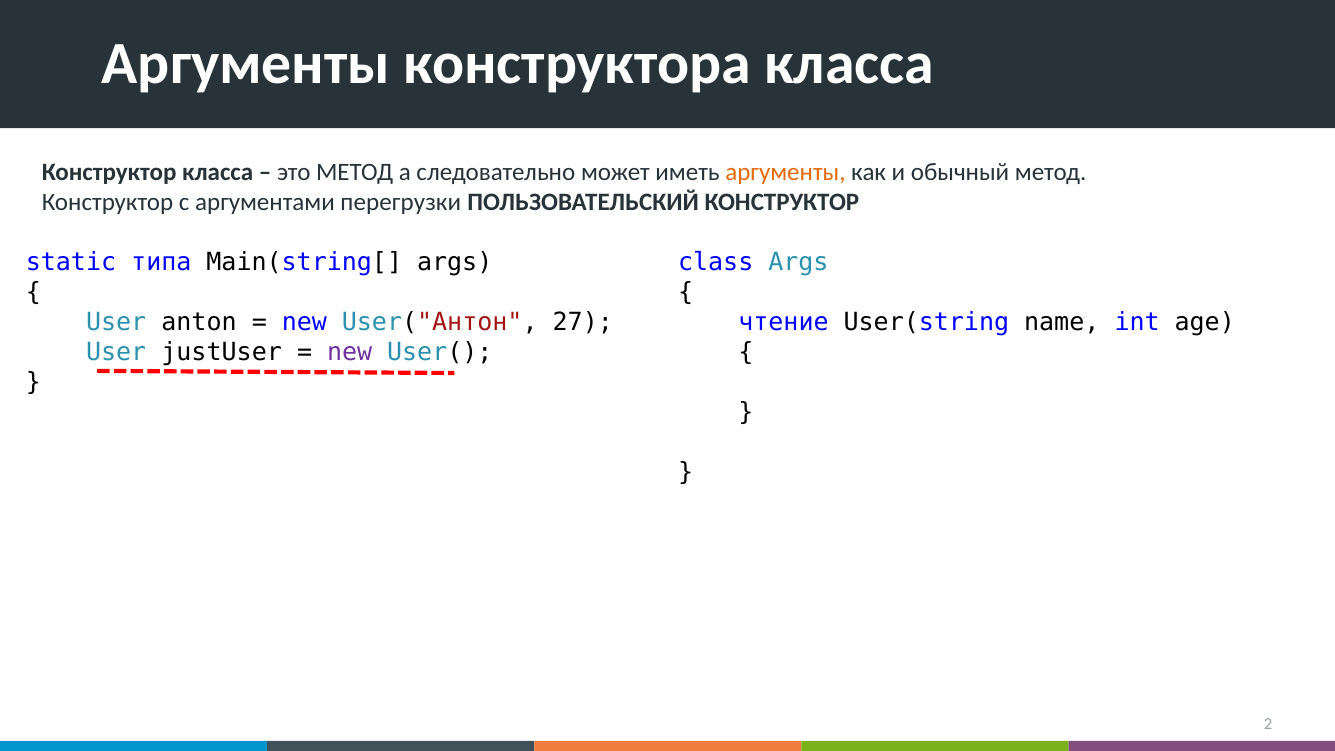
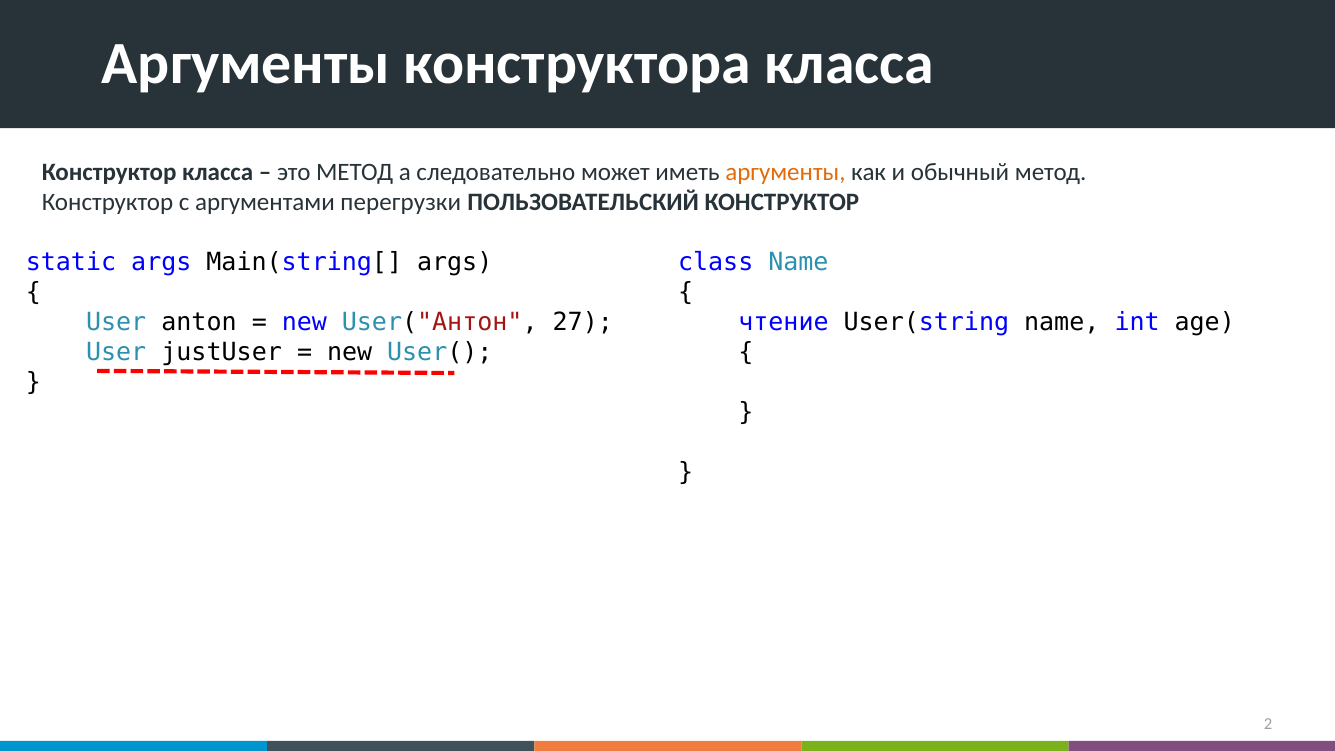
static типа: типа -> args
class Args: Args -> Name
new at (350, 352) colour: purple -> black
